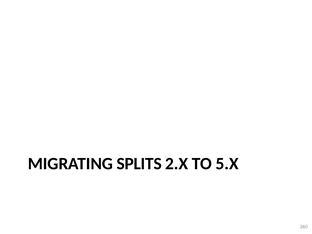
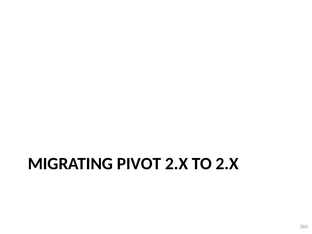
SPLITS: SPLITS -> PIVOT
TO 5.X: 5.X -> 2.X
